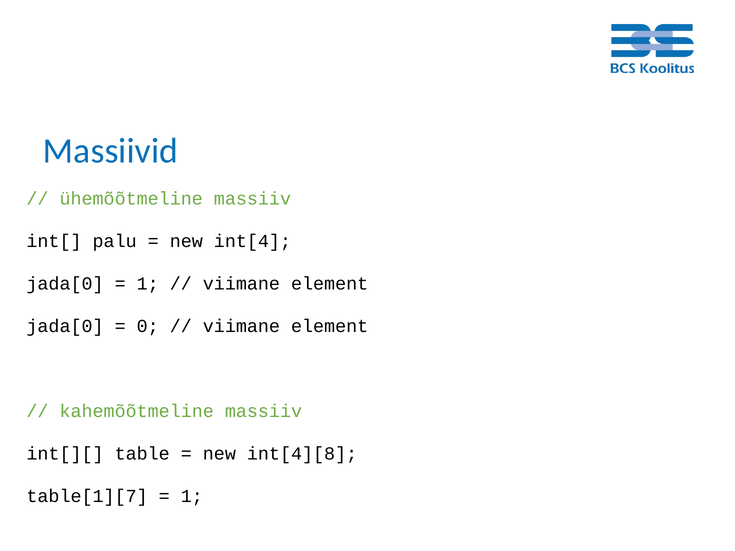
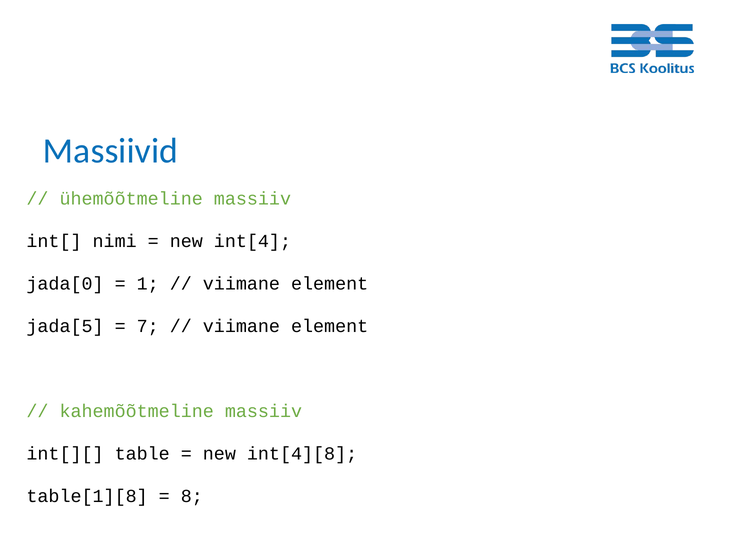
palu: palu -> nimi
jada[0 at (65, 326): jada[0 -> jada[5
0: 0 -> 7
table[1][7: table[1][7 -> table[1][8
1 at (192, 496): 1 -> 8
